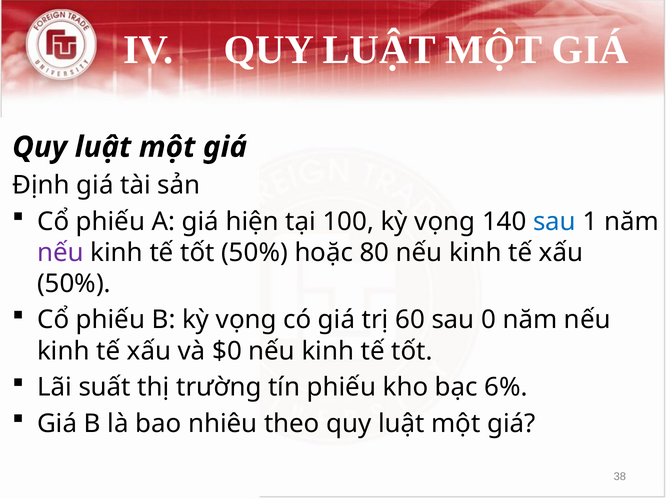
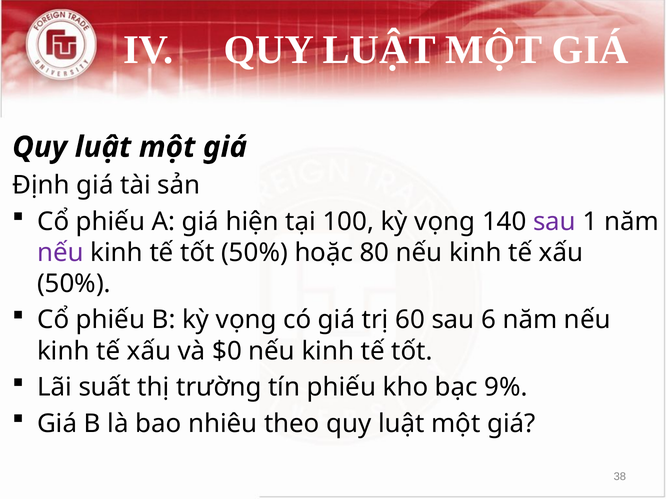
sau at (555, 222) colour: blue -> purple
0: 0 -> 6
6%: 6% -> 9%
